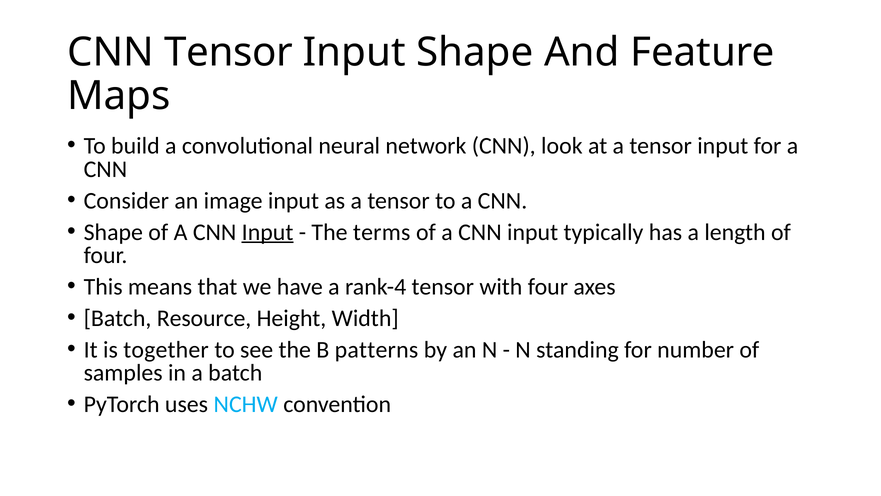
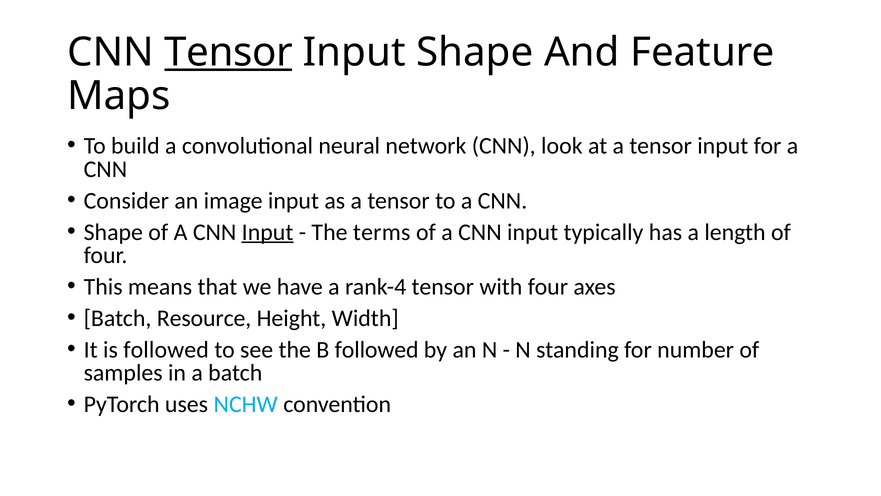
Tensor at (229, 52) underline: none -> present
is together: together -> followed
B patterns: patterns -> followed
